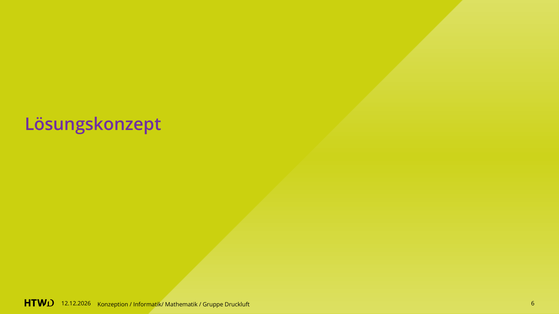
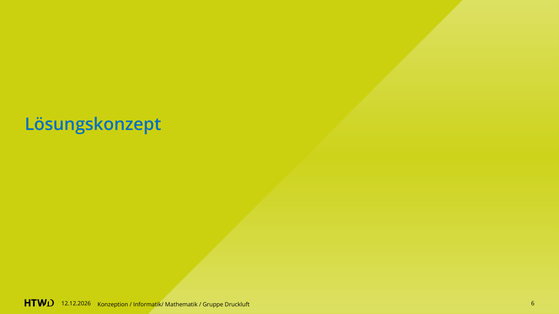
Lösungskonzept colour: purple -> blue
